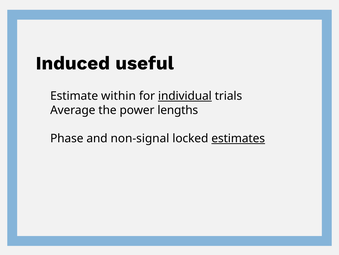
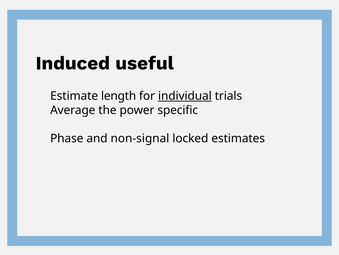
within: within -> length
lengths: lengths -> specific
estimates underline: present -> none
